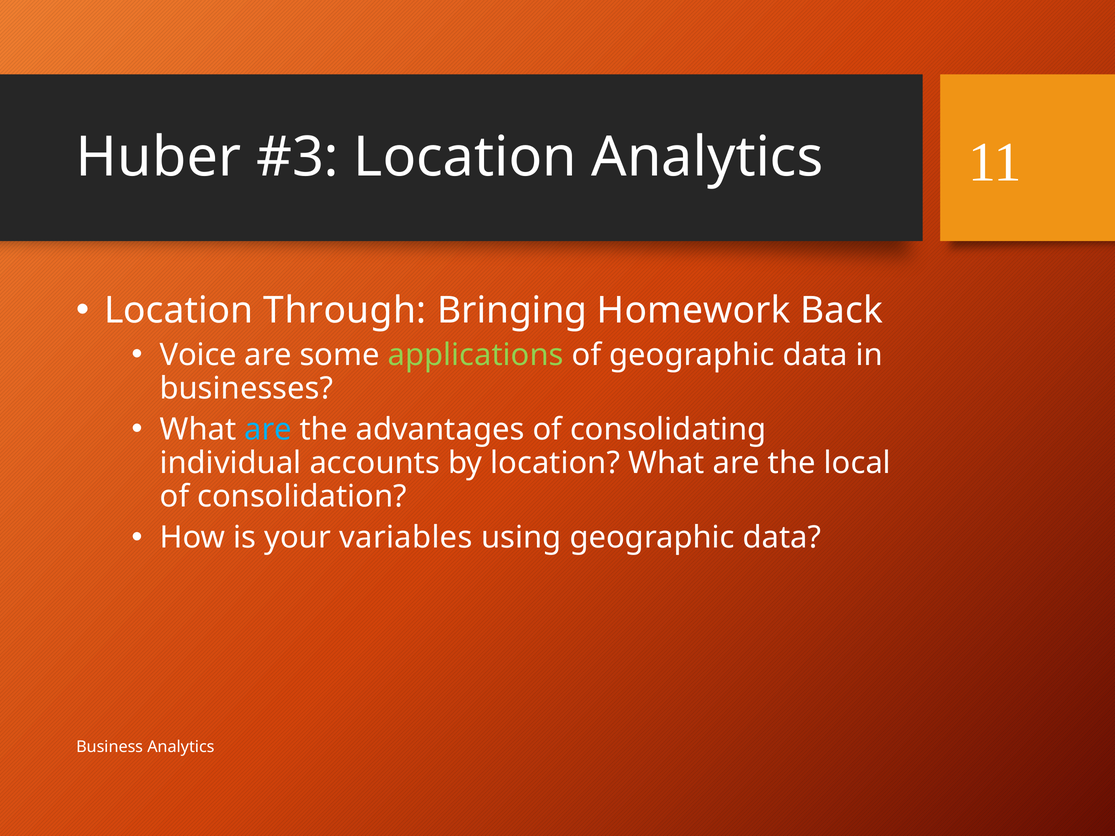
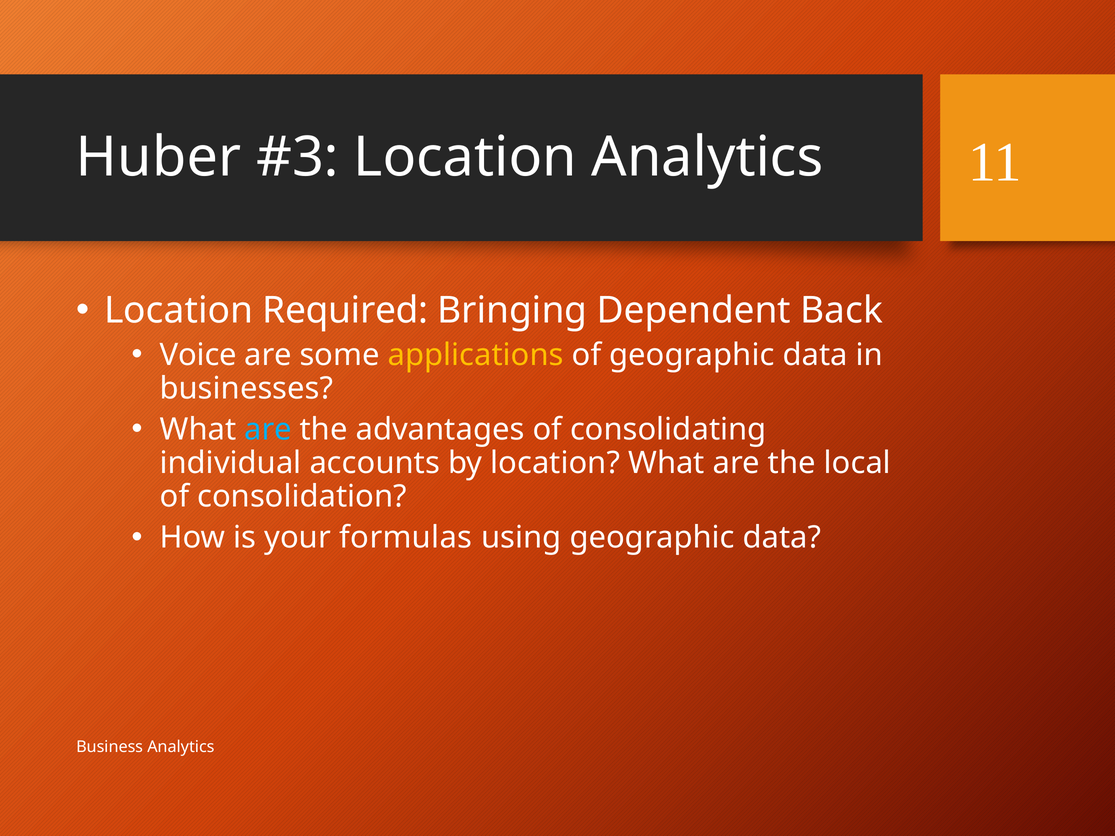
Through: Through -> Required
Homework: Homework -> Dependent
applications colour: light green -> yellow
variables: variables -> formulas
